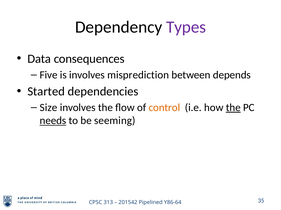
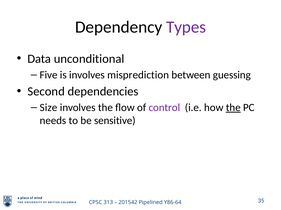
consequences: consequences -> unconditional
depends: depends -> guessing
Started: Started -> Second
control colour: orange -> purple
needs underline: present -> none
seeming: seeming -> sensitive
